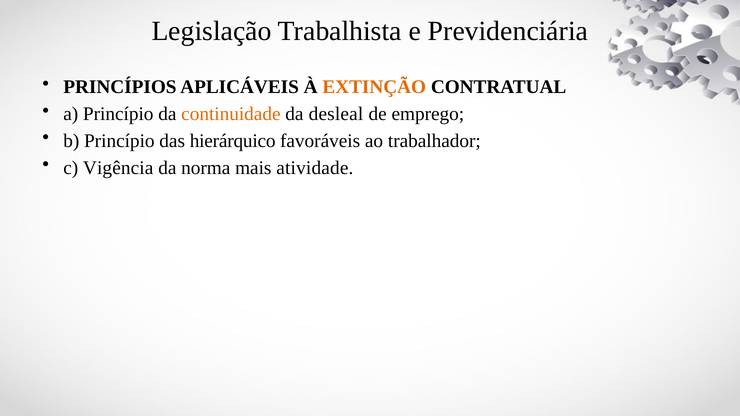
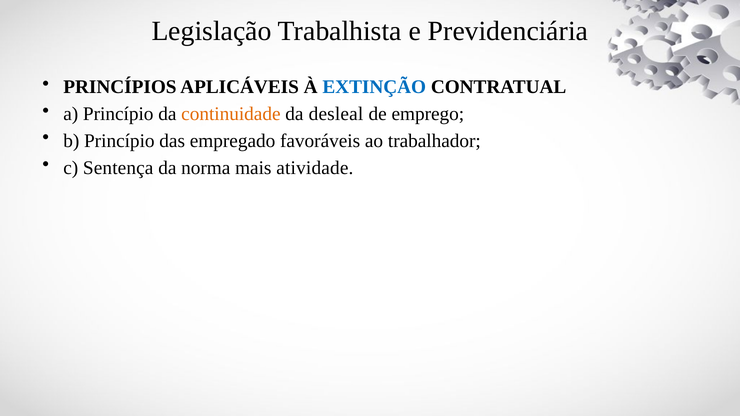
EXTINÇÃO colour: orange -> blue
hierárquico: hierárquico -> empregado
Vigência: Vigência -> Sentença
